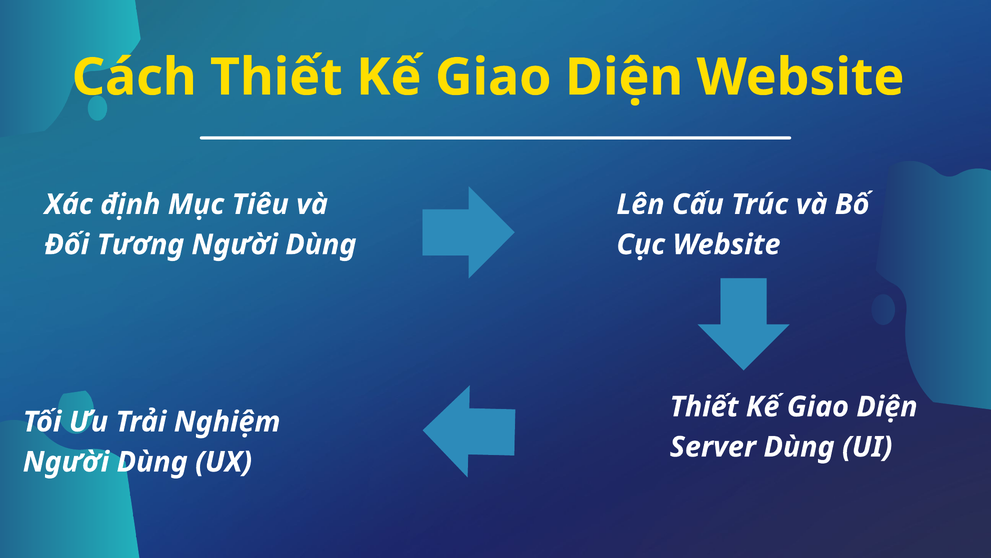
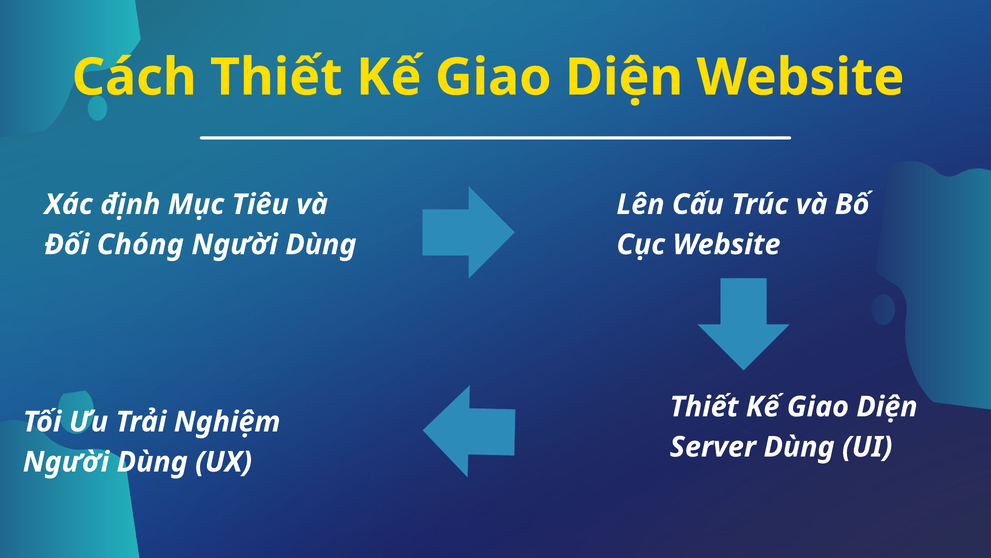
Tương: Tương -> Chóng
